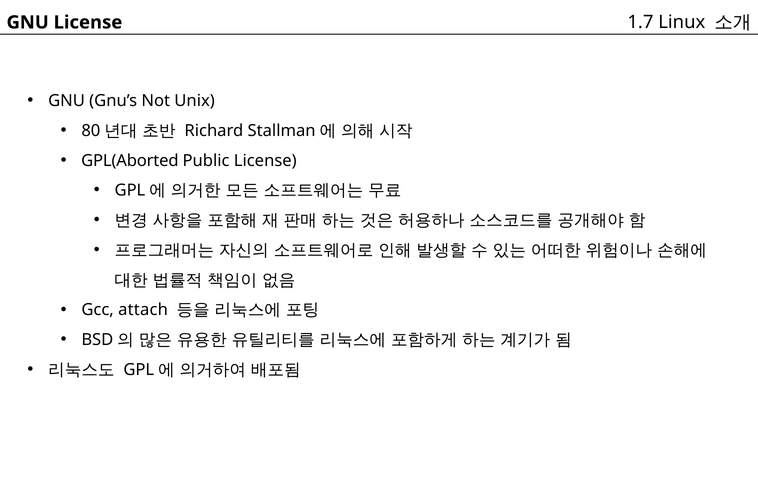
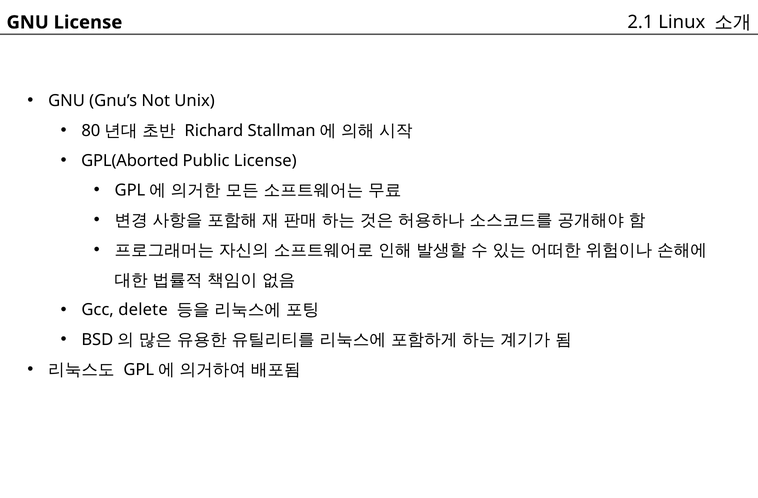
1.7: 1.7 -> 2.1
attach: attach -> delete
